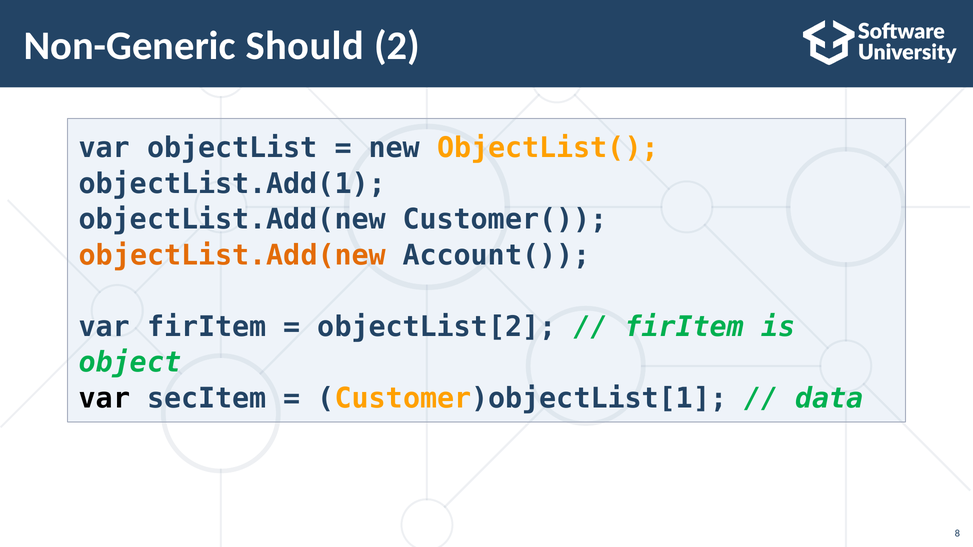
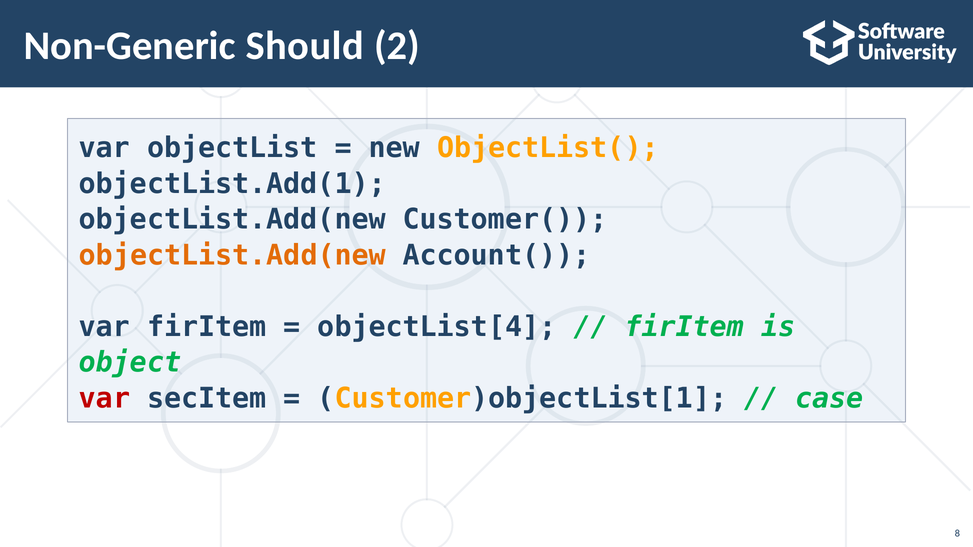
objectList[2: objectList[2 -> objectList[4
var at (105, 399) colour: black -> red
data: data -> case
